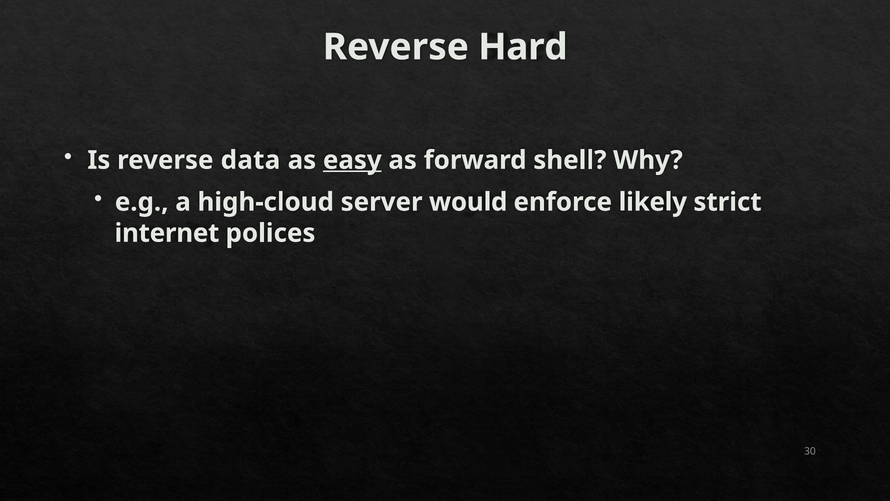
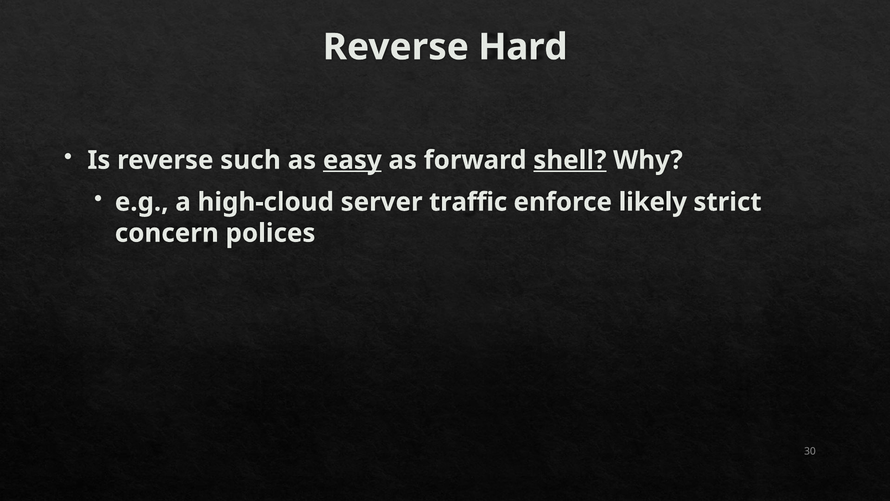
data: data -> such
shell underline: none -> present
would: would -> traffic
internet: internet -> concern
